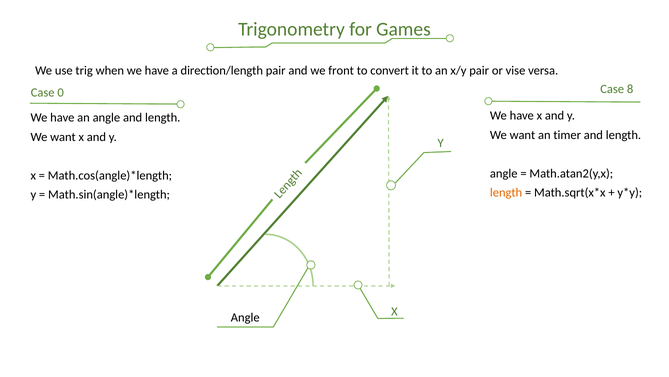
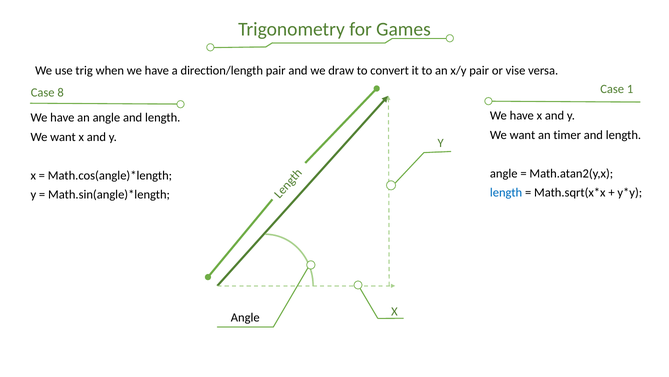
front: front -> draw
8: 8 -> 1
0: 0 -> 8
length at (506, 192) colour: orange -> blue
